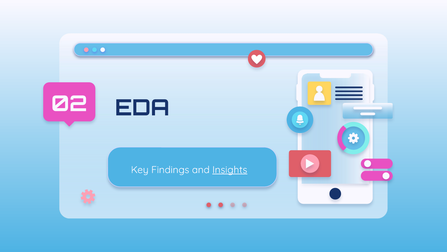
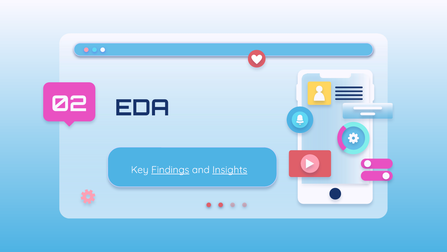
Findings underline: none -> present
